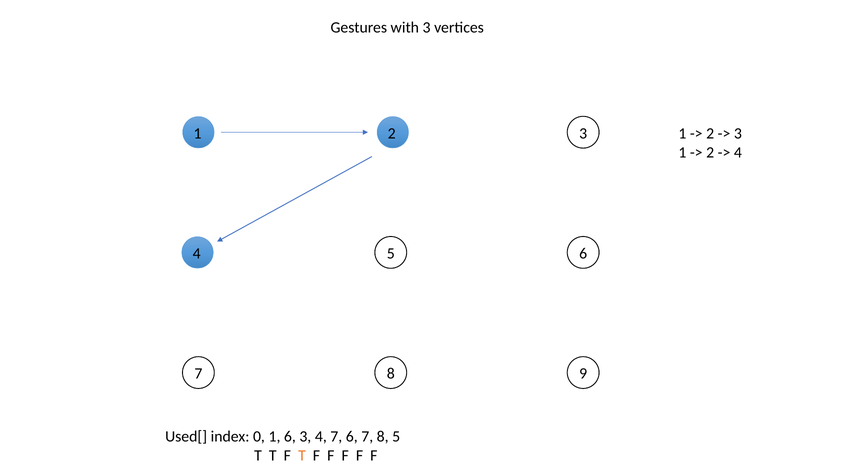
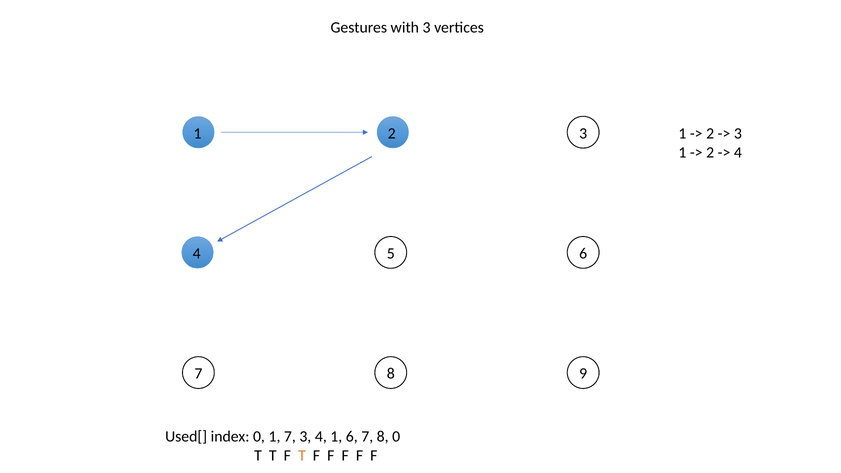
1 6: 6 -> 7
7 at (336, 437): 7 -> 1
8 5: 5 -> 0
